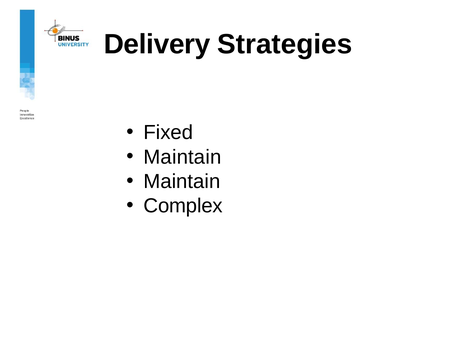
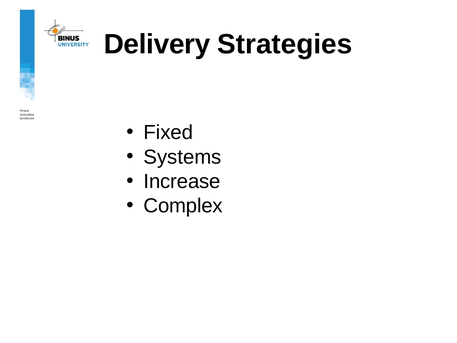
Maintain at (182, 157): Maintain -> Systems
Maintain at (182, 181): Maintain -> Increase
